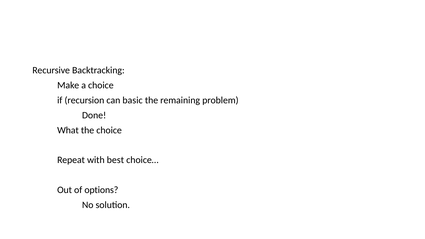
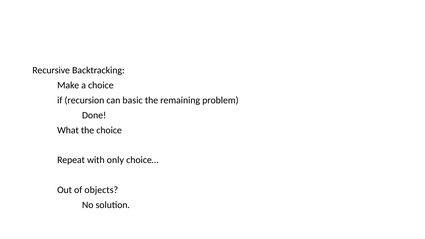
best: best -> only
options: options -> objects
